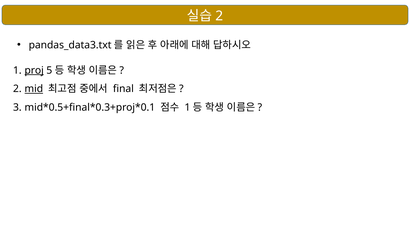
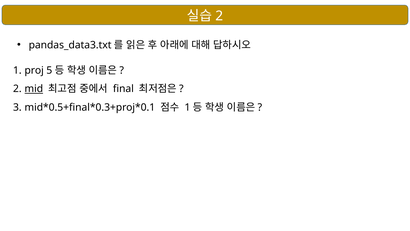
proj underline: present -> none
